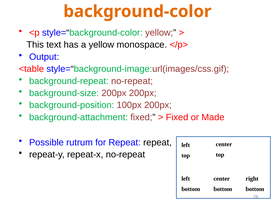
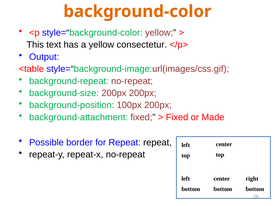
monospace: monospace -> consectetur
rutrum: rutrum -> border
